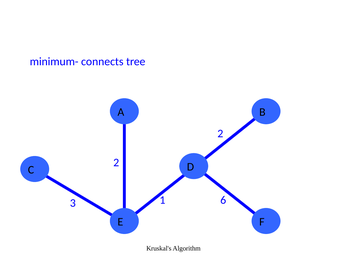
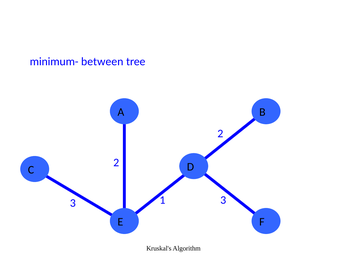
connects: connects -> between
1 6: 6 -> 3
